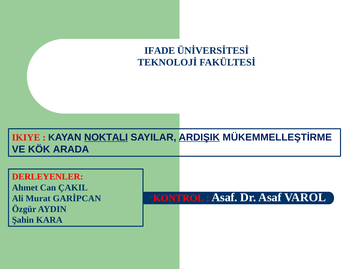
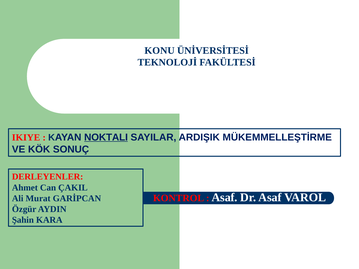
IFADE: IFADE -> KONU
ARDIŞIK underline: present -> none
ARADA: ARADA -> SONUÇ
